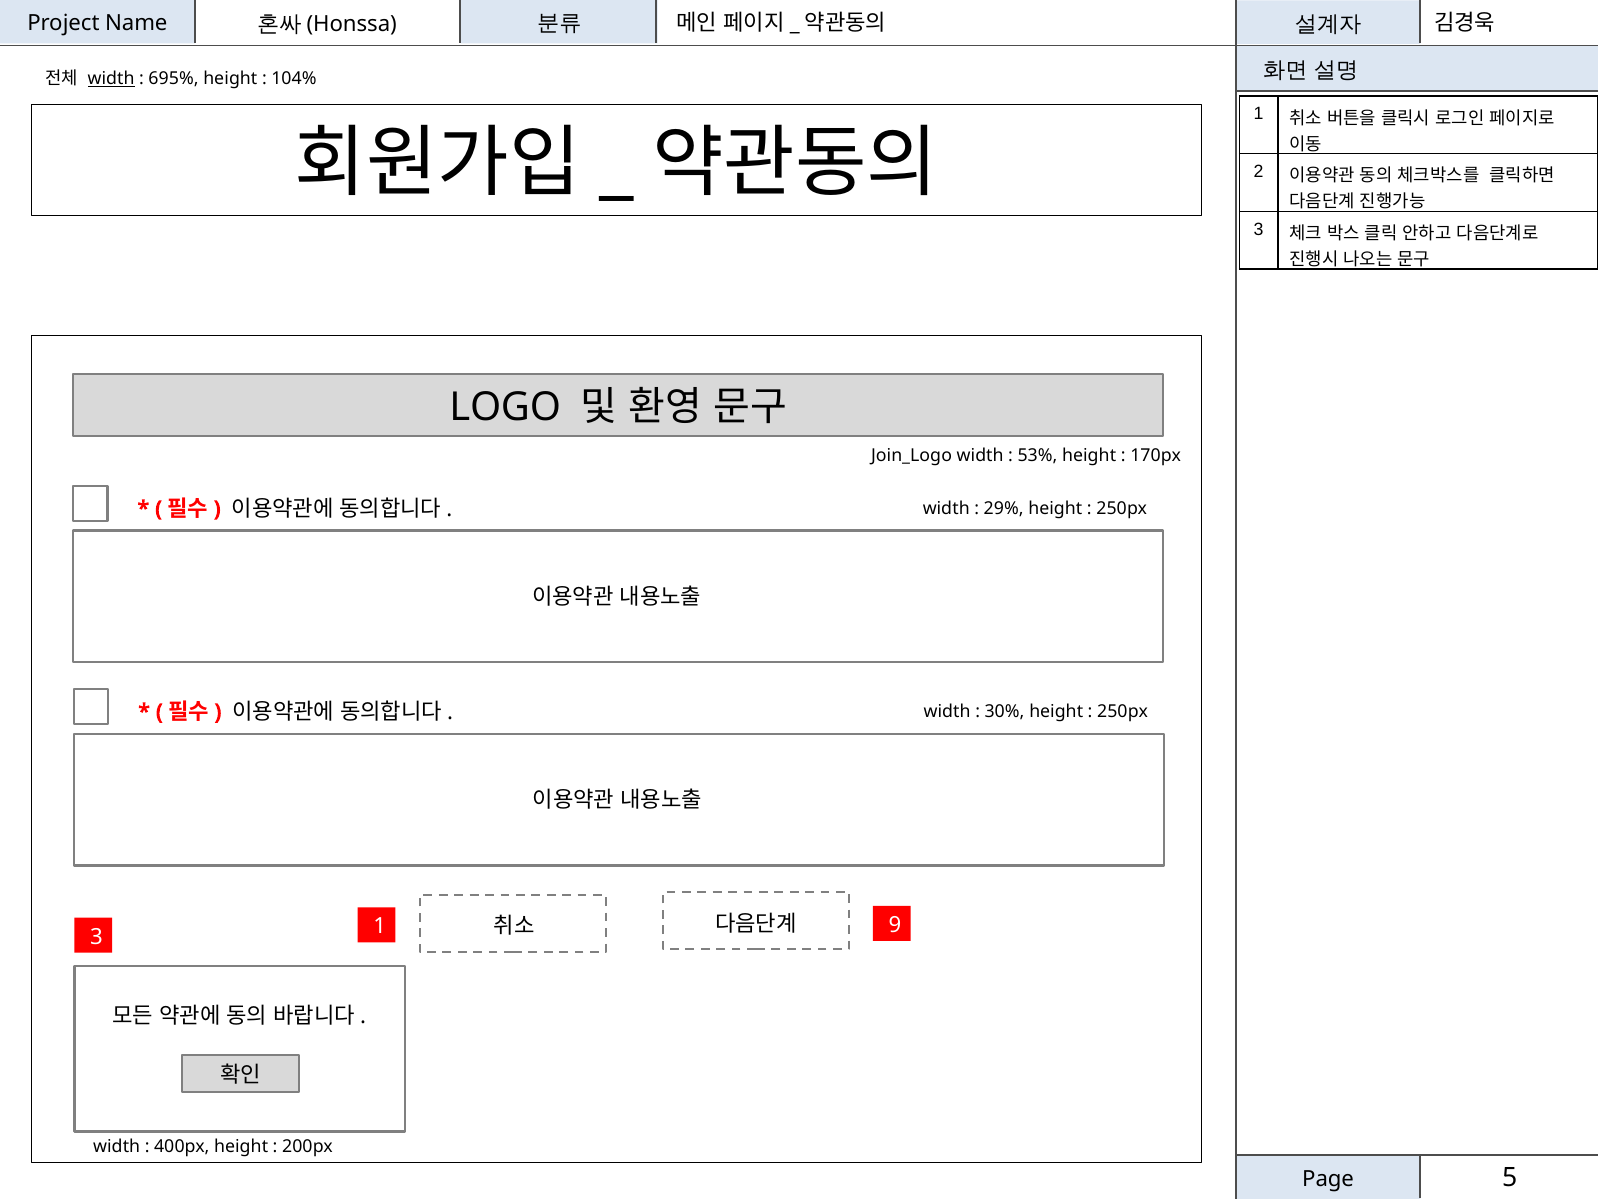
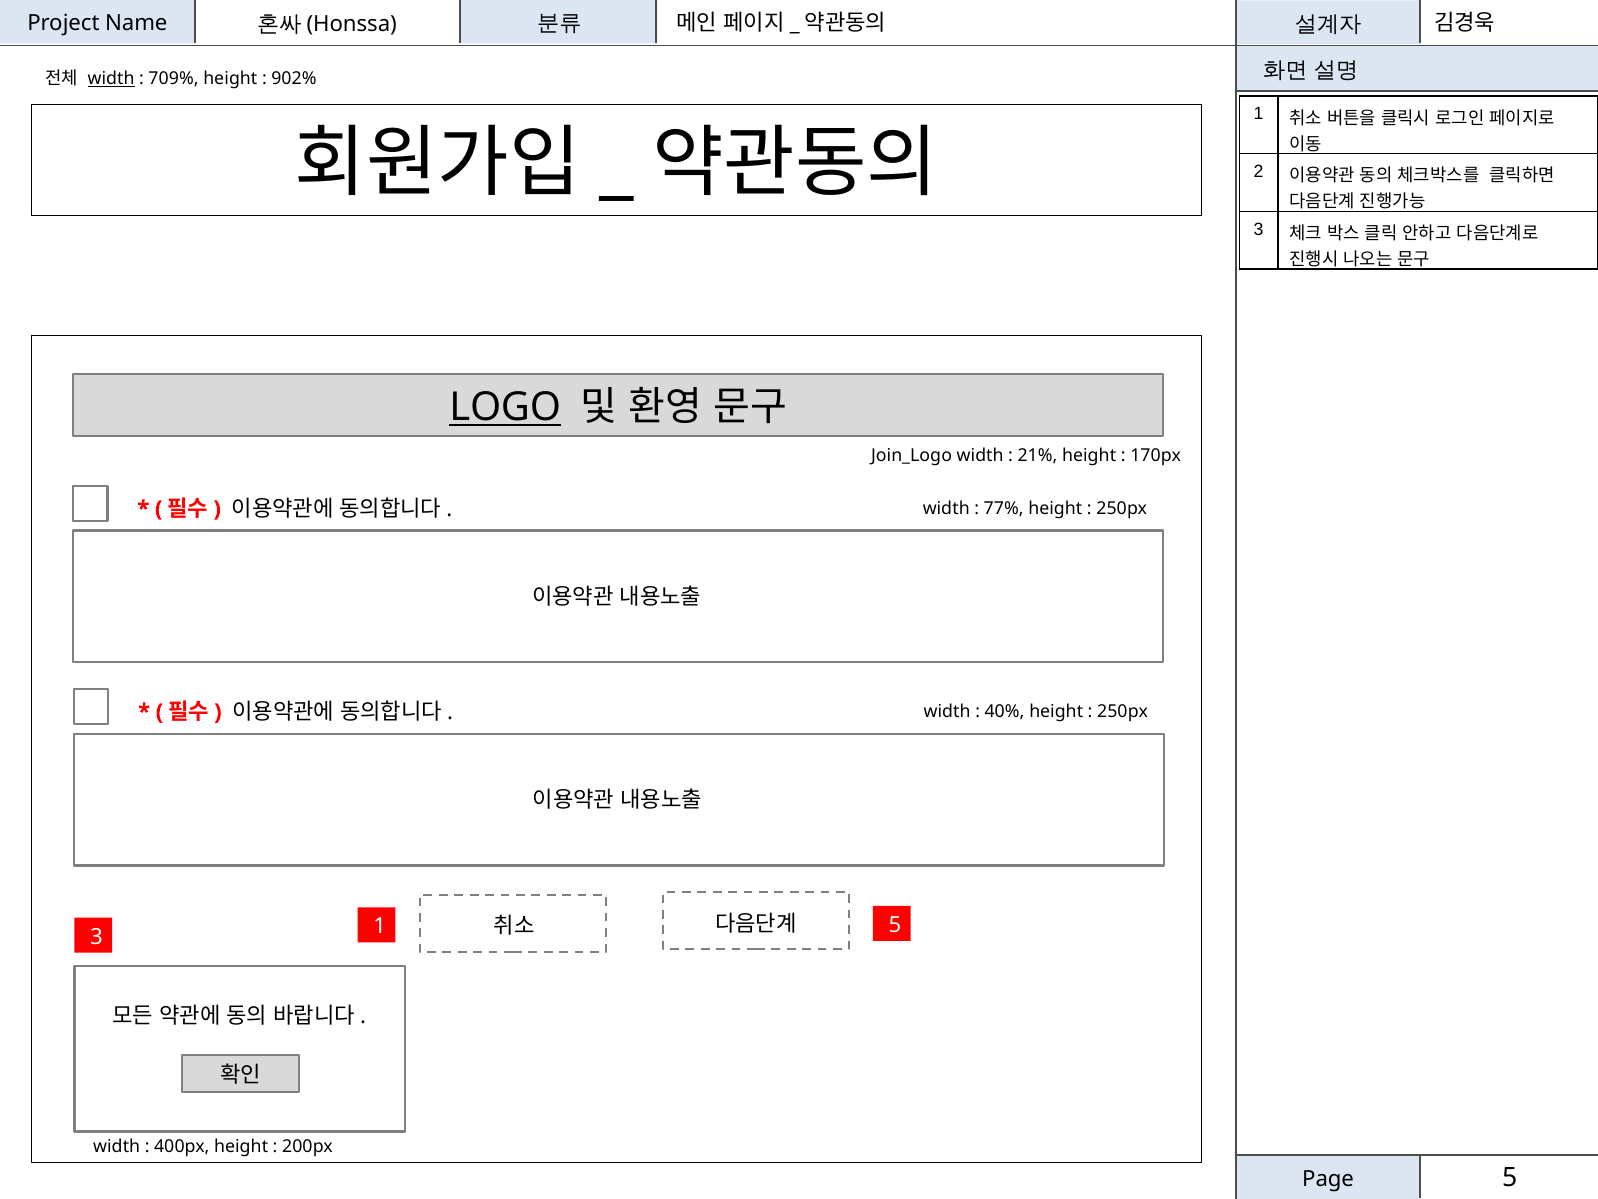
695%: 695% -> 709%
104%: 104% -> 902%
LOGO underline: none -> present
53%: 53% -> 21%
29%: 29% -> 77%
30%: 30% -> 40%
1 9: 9 -> 5
